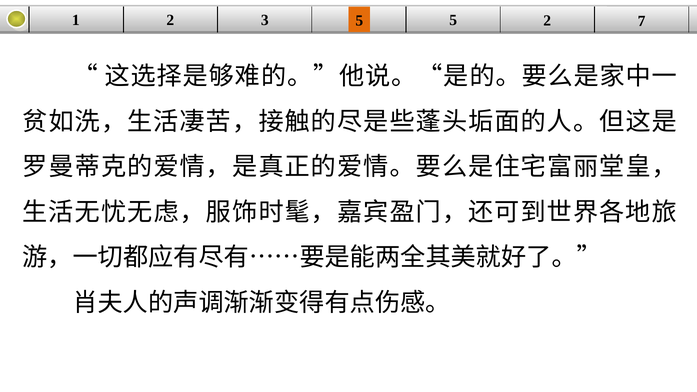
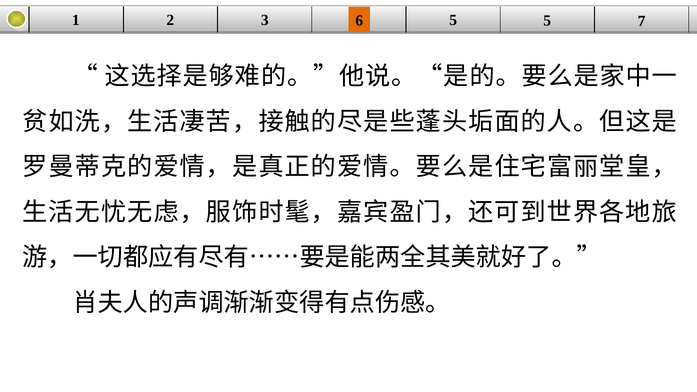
3 5: 5 -> 6
5 2: 2 -> 5
